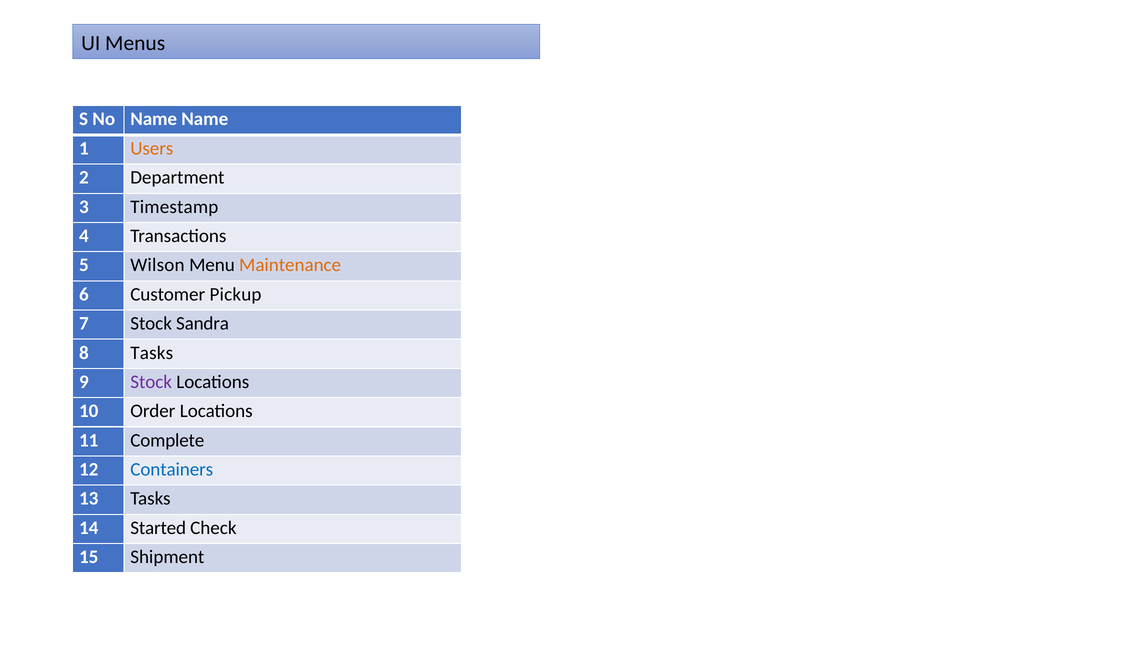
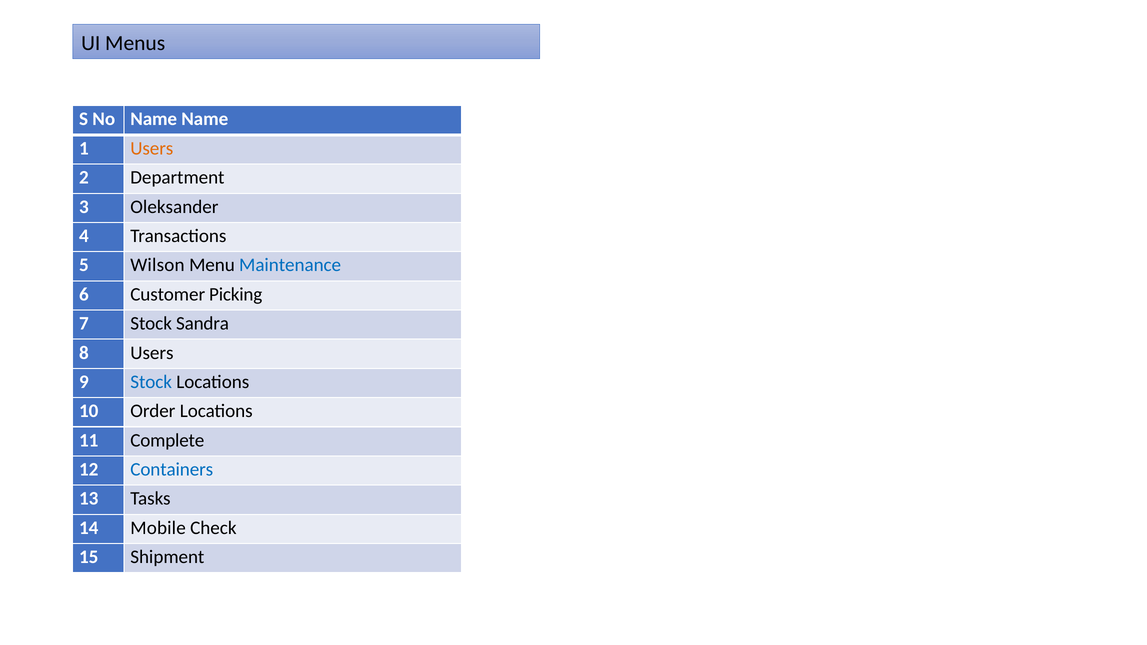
Timestamp: Timestamp -> Oleksander
Maintenance colour: orange -> blue
Pickup: Pickup -> Picking
8 Tasks: Tasks -> Users
Stock at (151, 382) colour: purple -> blue
Started: Started -> Mobile
